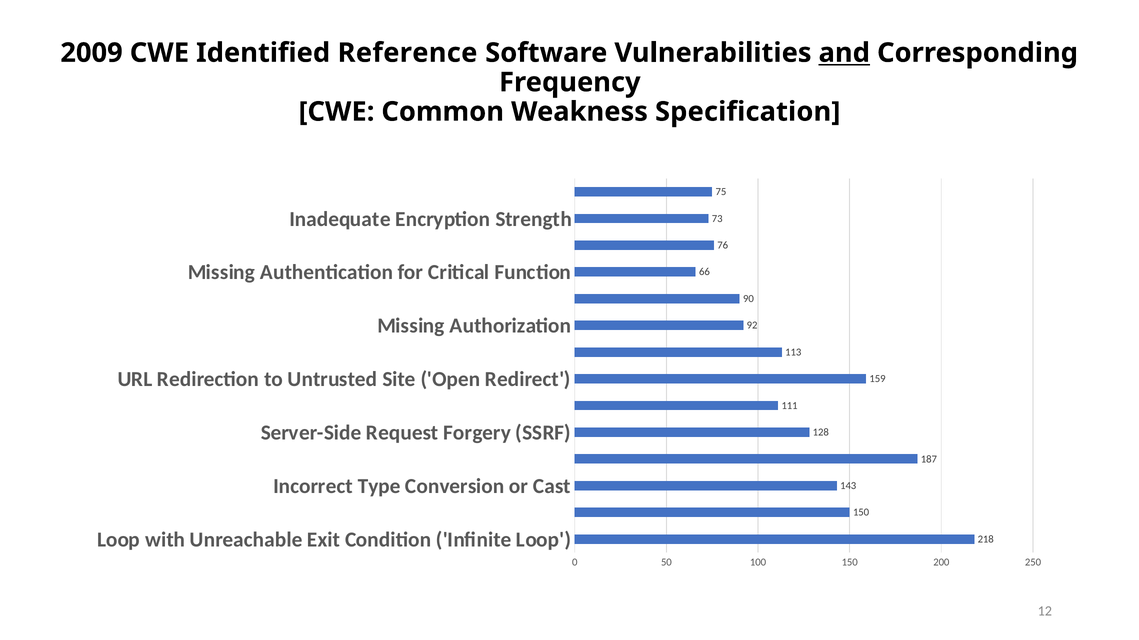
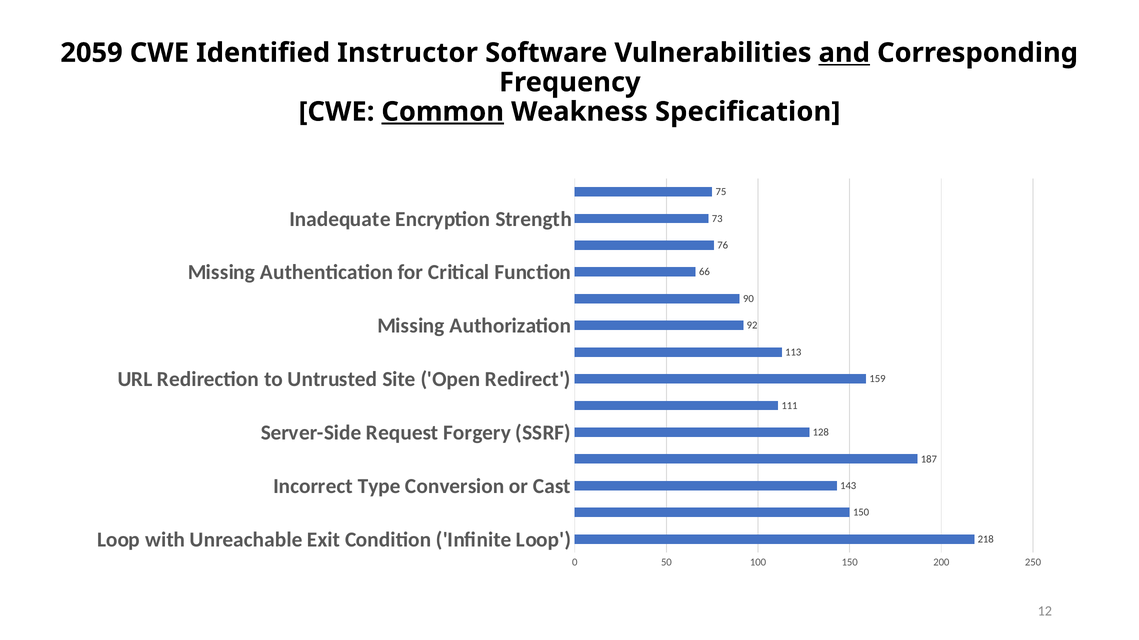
2009: 2009 -> 2059
Reference: Reference -> Instructor
Common underline: none -> present
